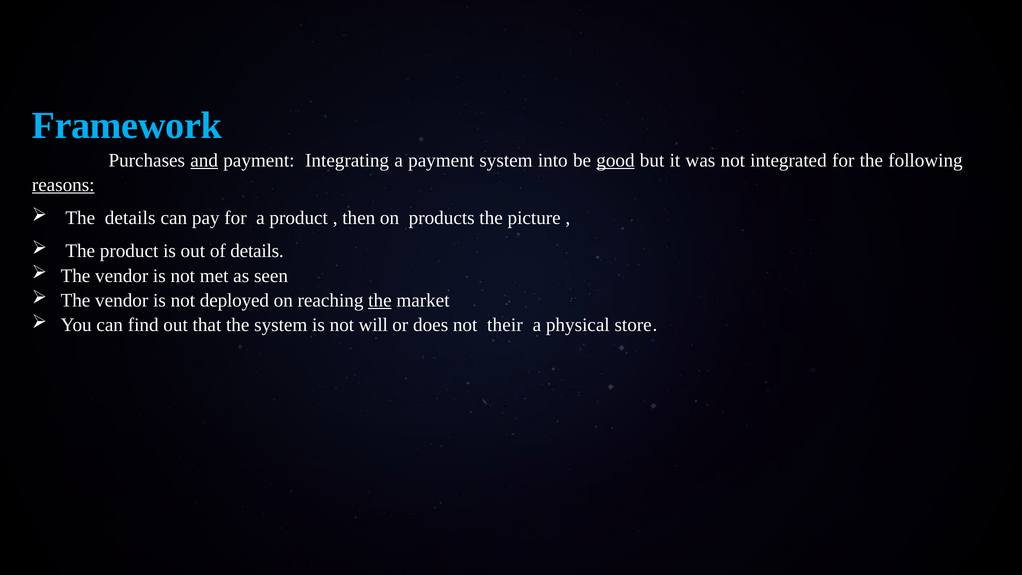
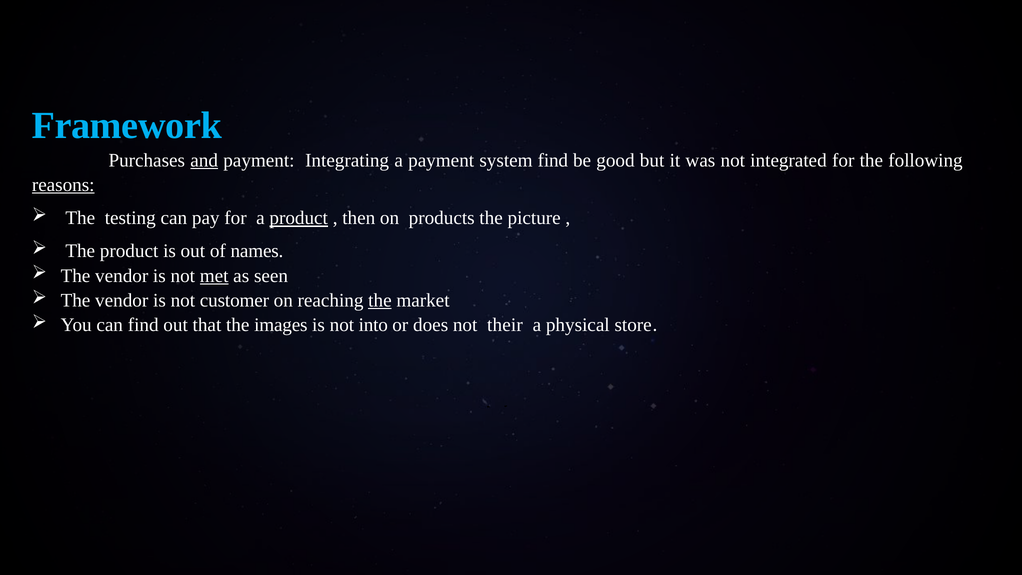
system into: into -> find
good underline: present -> none
The details: details -> testing
product at (299, 218) underline: none -> present
of details: details -> names
met underline: none -> present
deployed: deployed -> customer
the system: system -> images
will: will -> into
